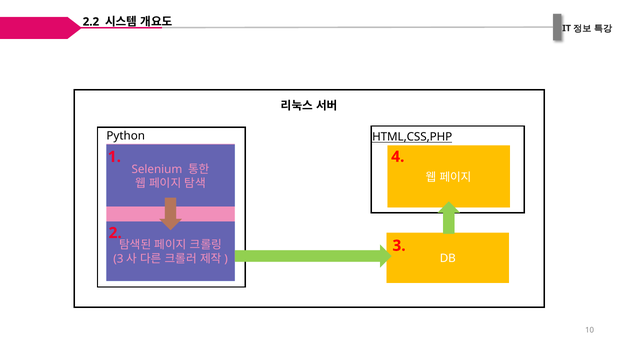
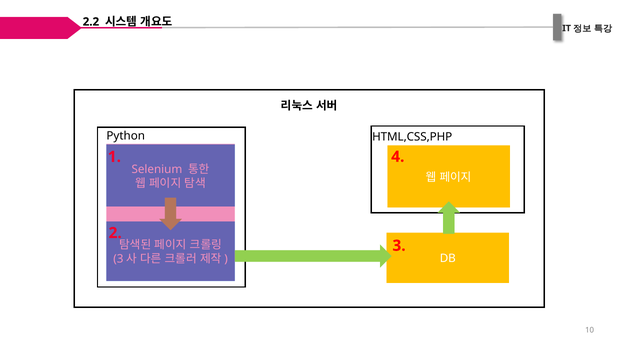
HTML,CSS,PHP underline: present -> none
